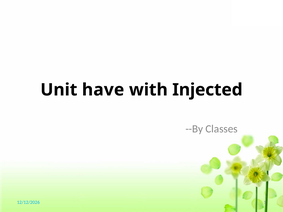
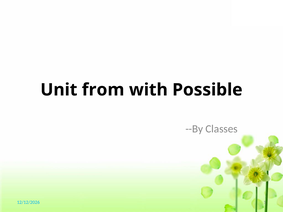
have: have -> from
Injected: Injected -> Possible
